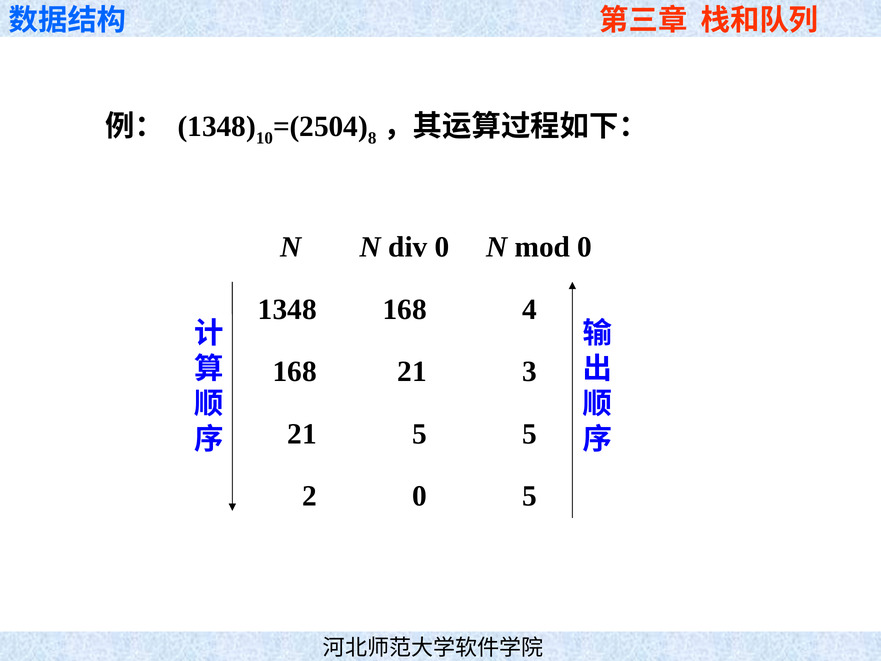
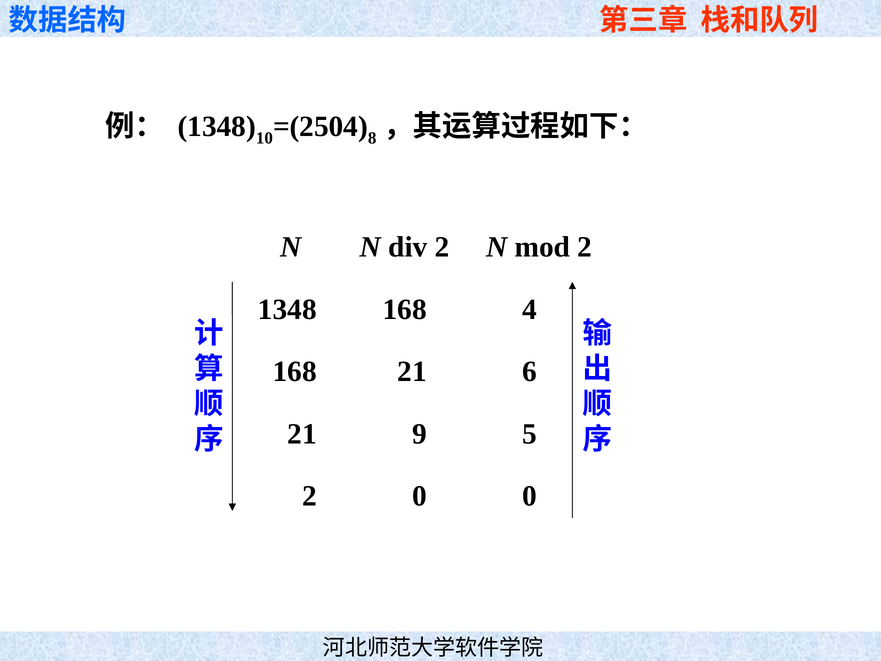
div 0: 0 -> 2
mod 0: 0 -> 2
3: 3 -> 6
21 5: 5 -> 9
0 5: 5 -> 0
